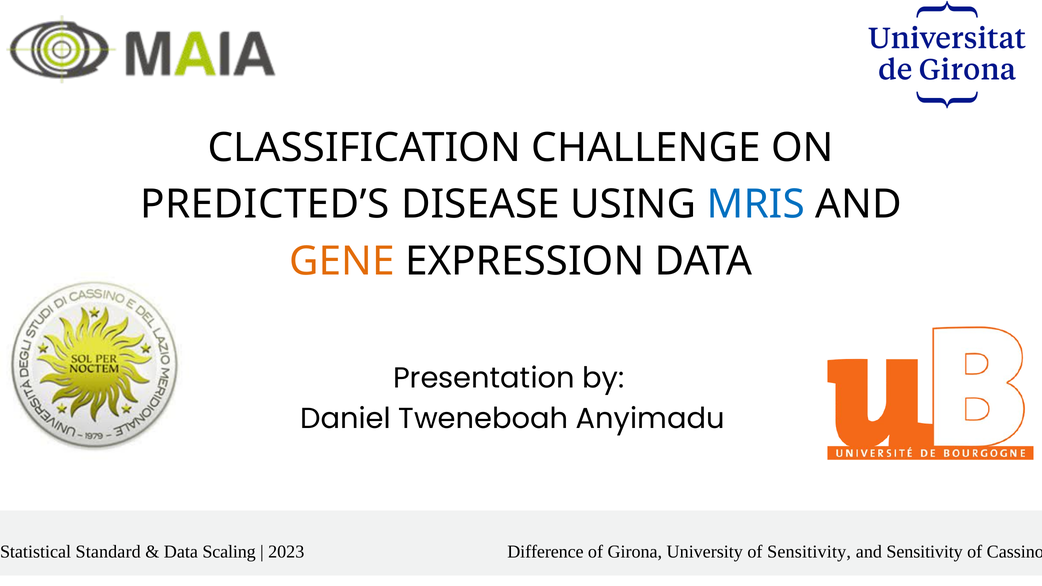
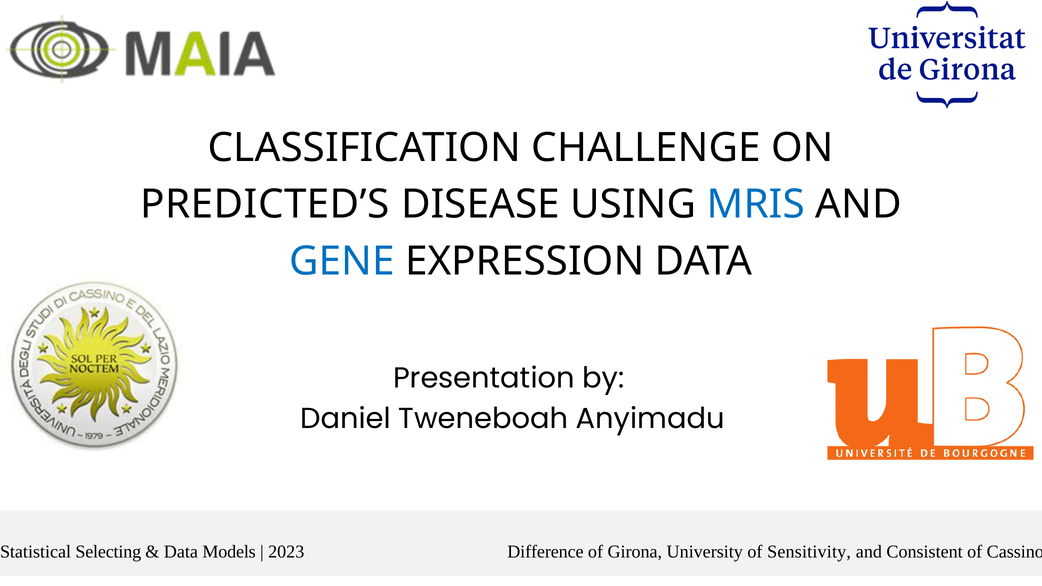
GENE colour: orange -> blue
Standard: Standard -> Selecting
Scaling: Scaling -> Models
and Sensitivity: Sensitivity -> Consistent
